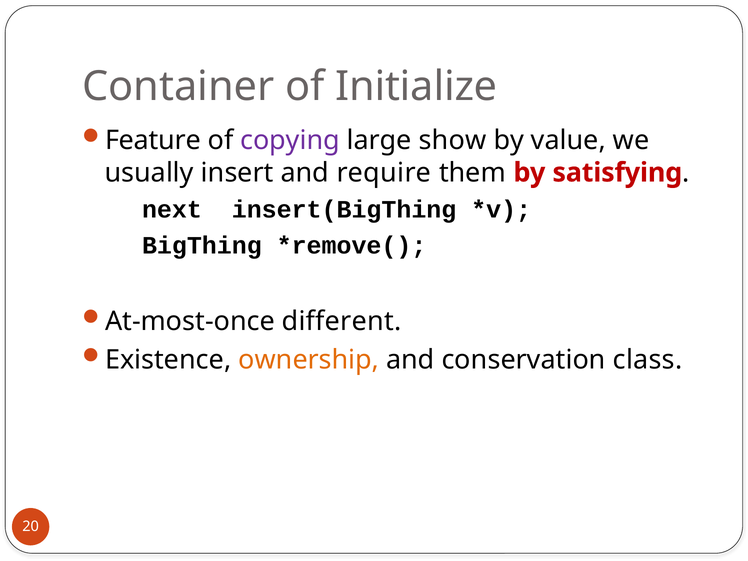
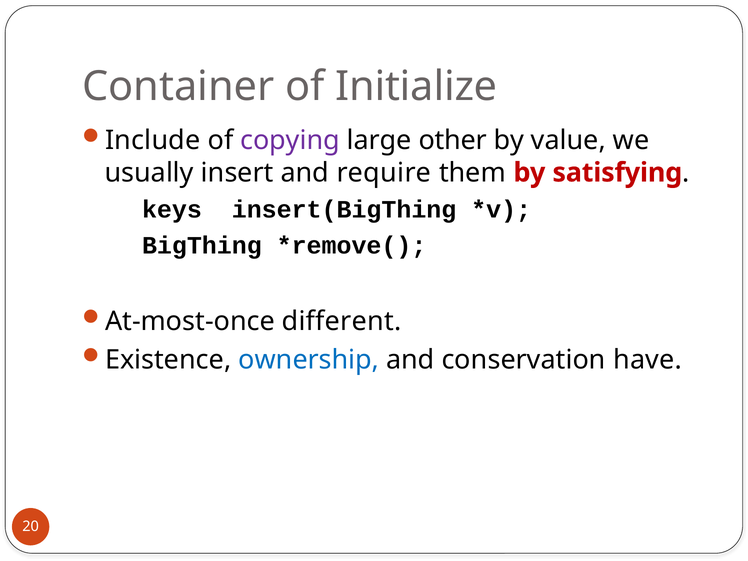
Feature: Feature -> Include
show: show -> other
next: next -> keys
ownership colour: orange -> blue
class: class -> have
